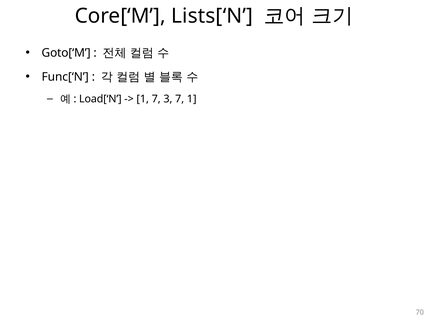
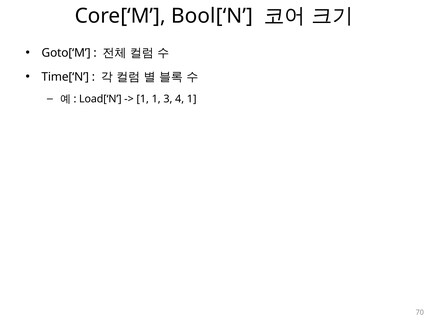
Lists[‘N: Lists[‘N -> Bool[‘N
Func[‘N: Func[‘N -> Time[‘N
1 7: 7 -> 1
3 7: 7 -> 4
